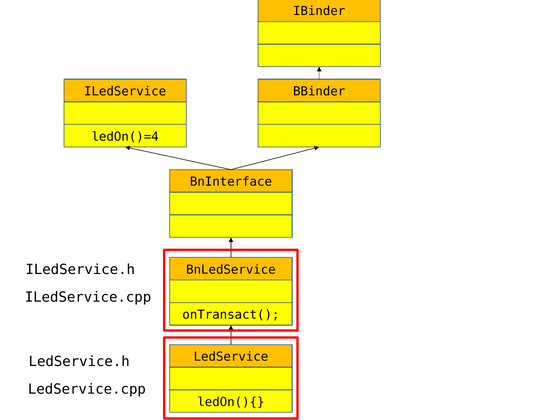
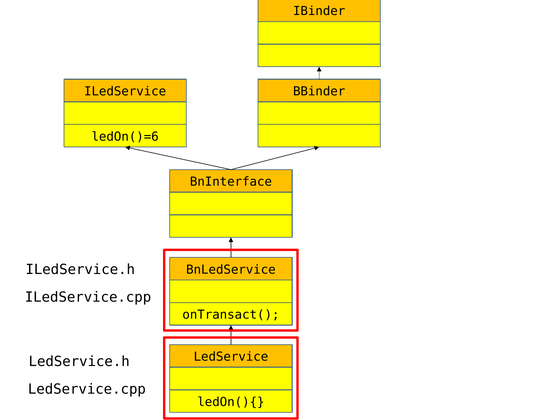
ledOn()=4: ledOn()=4 -> ledOn()=6
